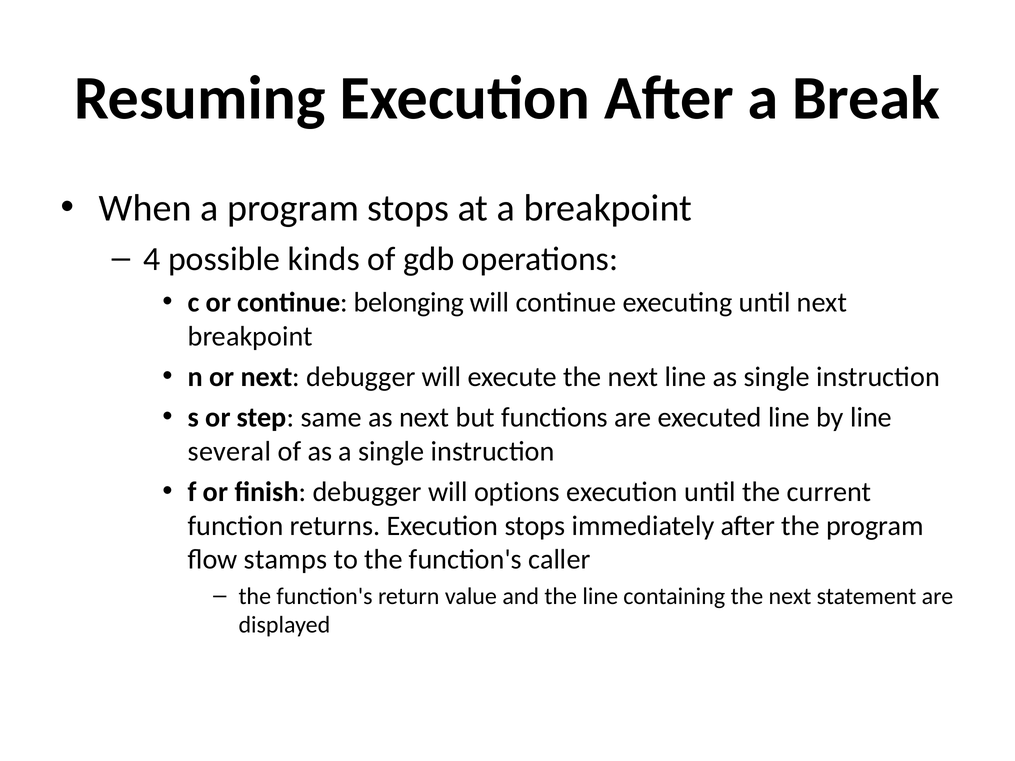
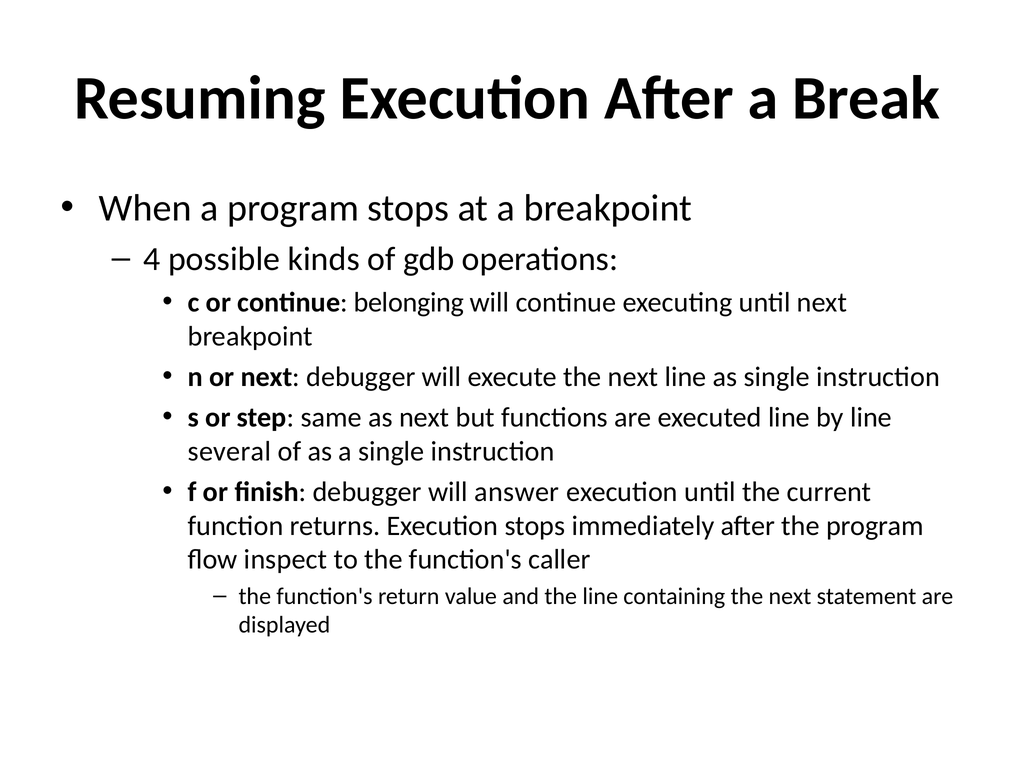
options: options -> answer
stamps: stamps -> inspect
